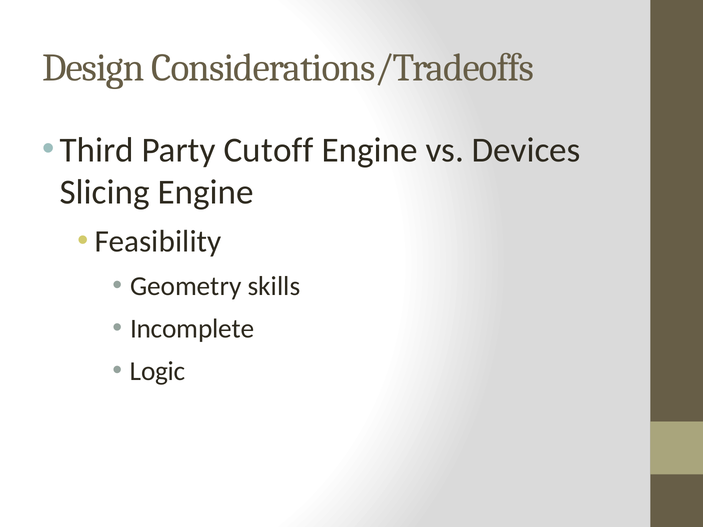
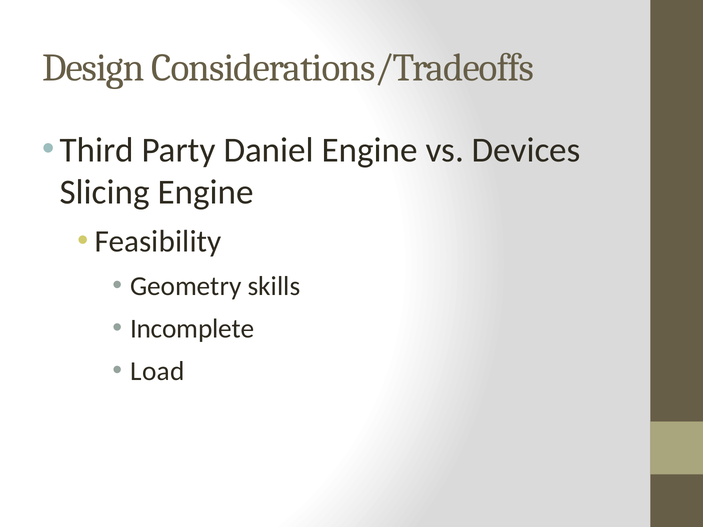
Cutoff: Cutoff -> Daniel
Logic: Logic -> Load
